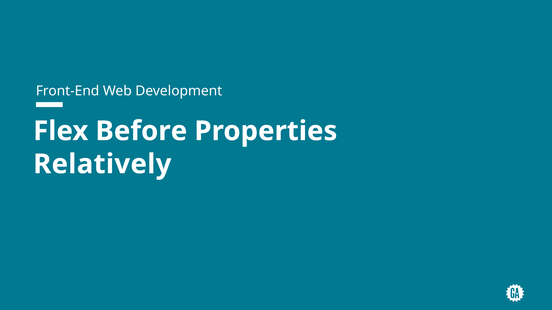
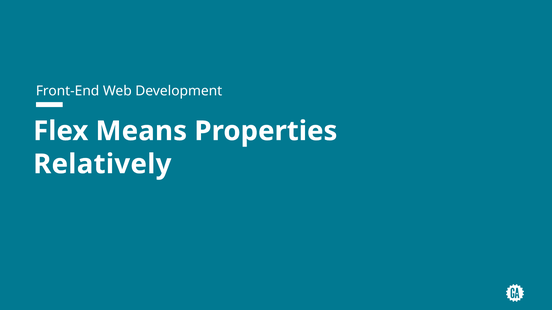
Before: Before -> Means
